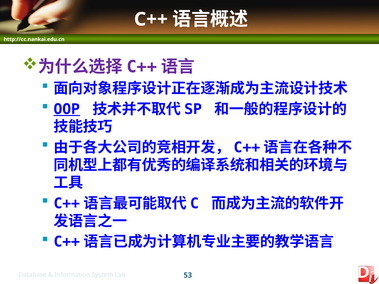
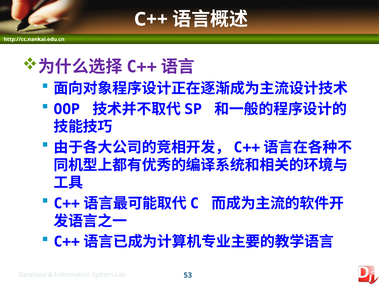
OOP underline: present -> none
